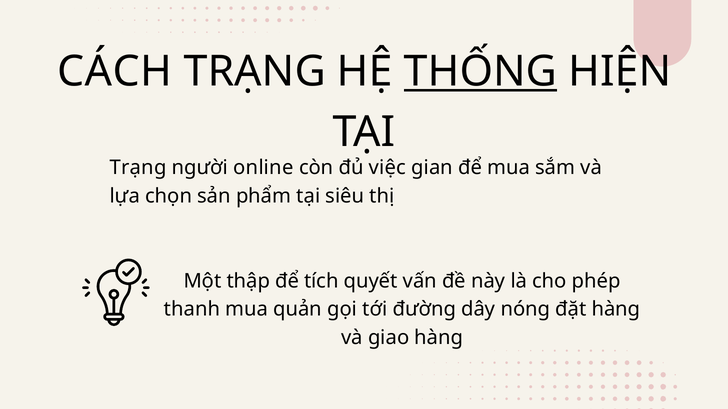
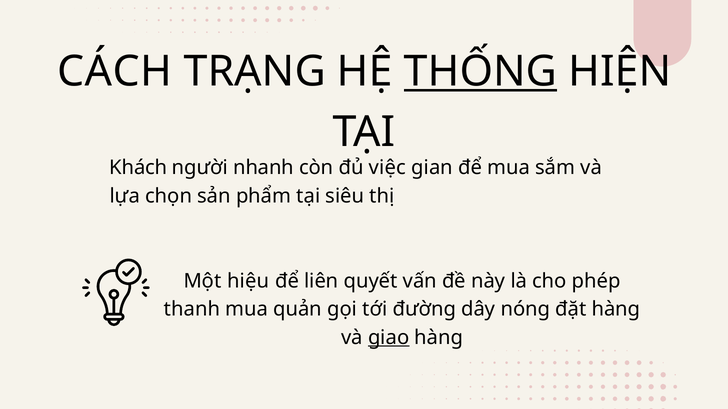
Trạng at (138, 168): Trạng -> Khách
online: online -> nhanh
thập: thập -> hiệu
tích: tích -> liên
giao underline: none -> present
